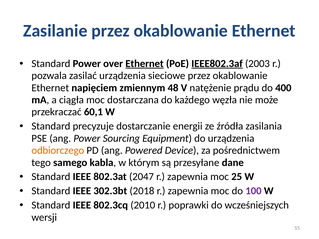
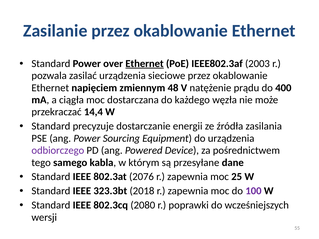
IEEE802.3af underline: present -> none
60,1: 60,1 -> 14,4
odbiorczego colour: orange -> purple
2047: 2047 -> 2076
302.3bt: 302.3bt -> 323.3bt
2010: 2010 -> 2080
